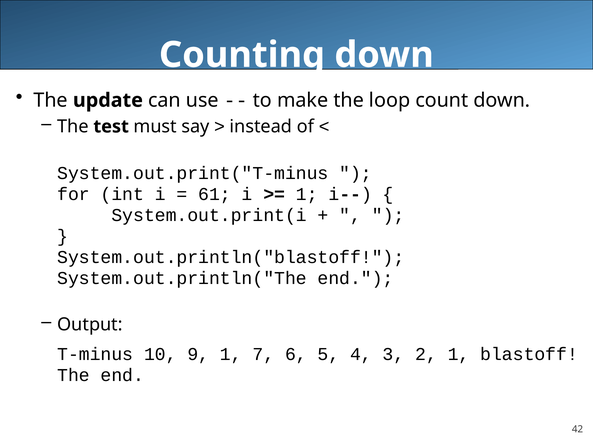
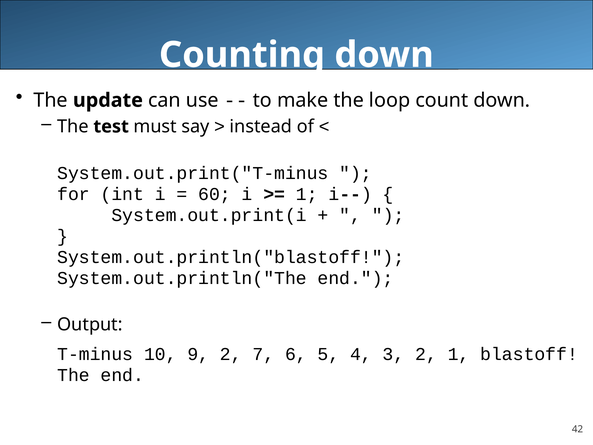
61: 61 -> 60
9 1: 1 -> 2
